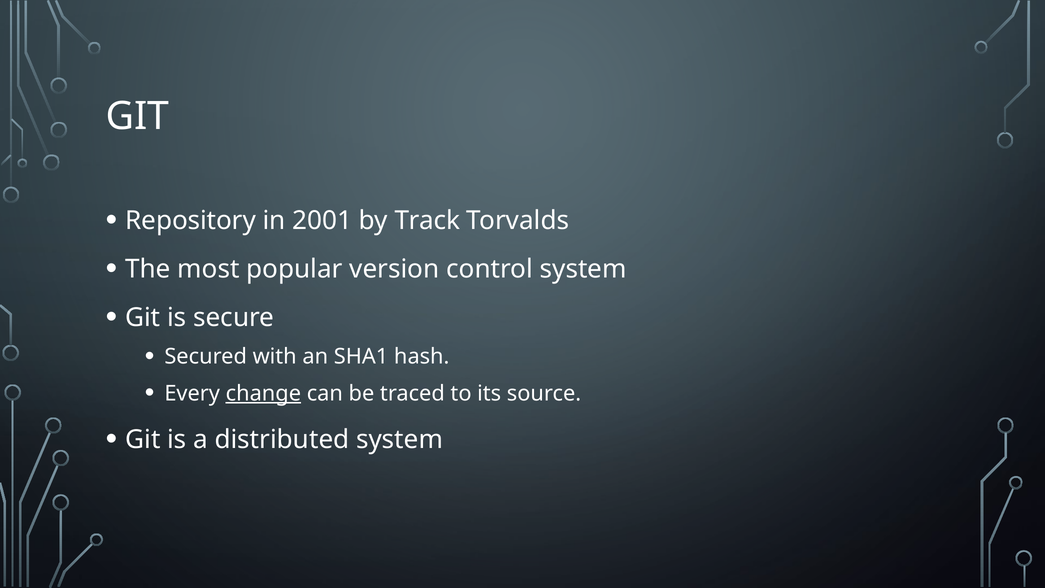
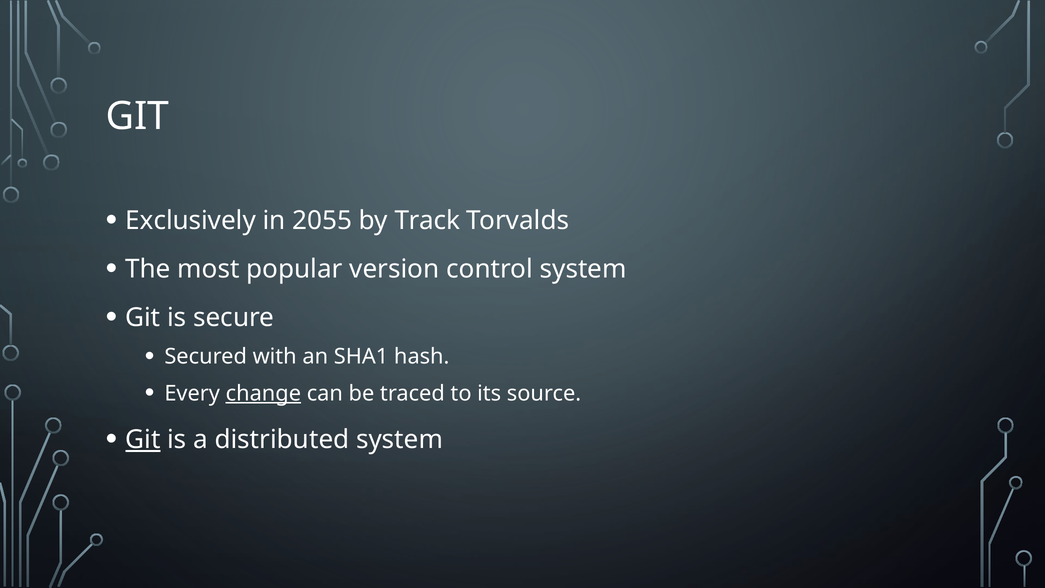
Repository: Repository -> Exclusively
2001: 2001 -> 2055
Git at (143, 440) underline: none -> present
